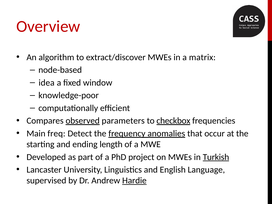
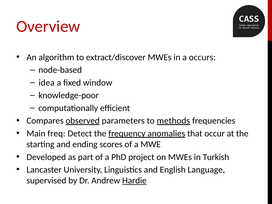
matrix: matrix -> occurs
checkbox: checkbox -> methods
length: length -> scores
Turkish underline: present -> none
